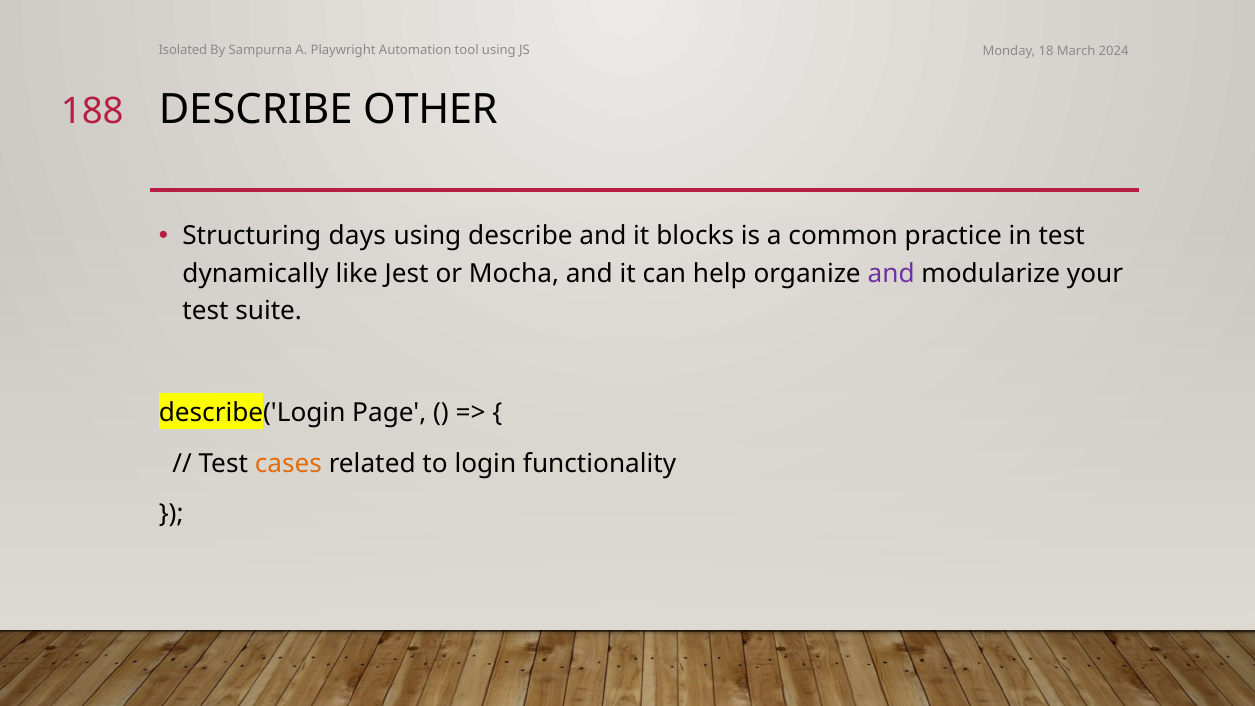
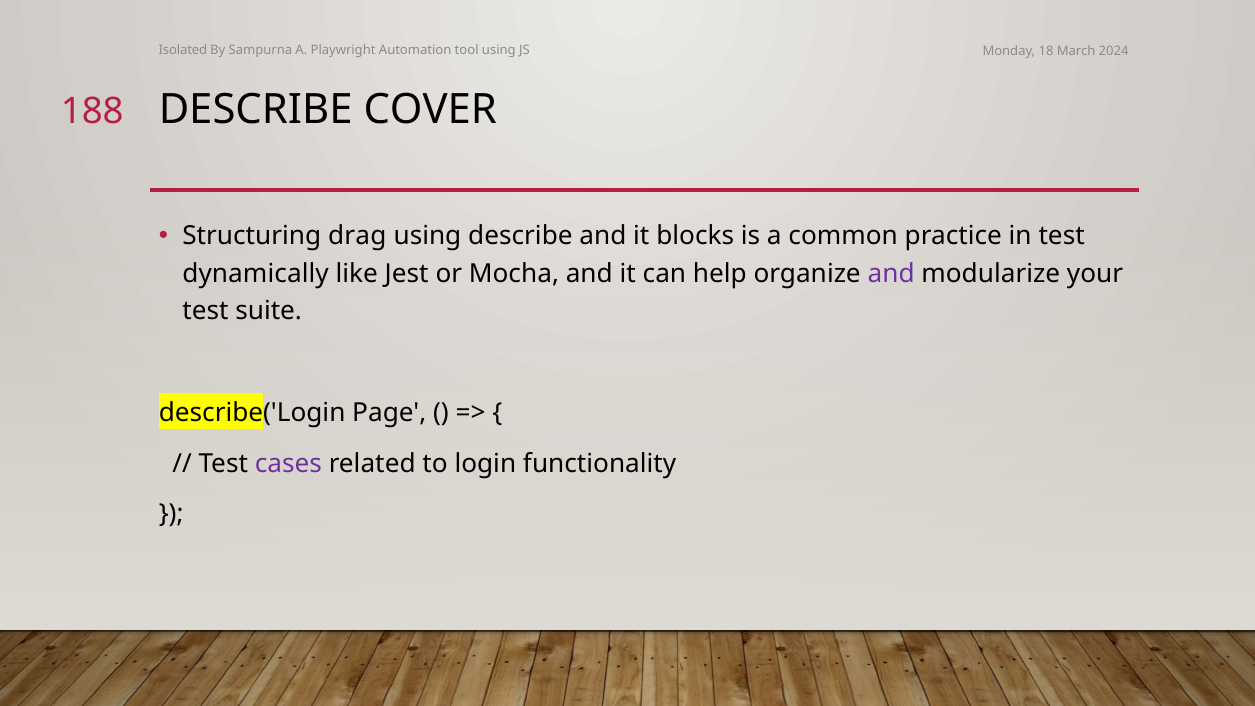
OTHER: OTHER -> COVER
days: days -> drag
cases colour: orange -> purple
